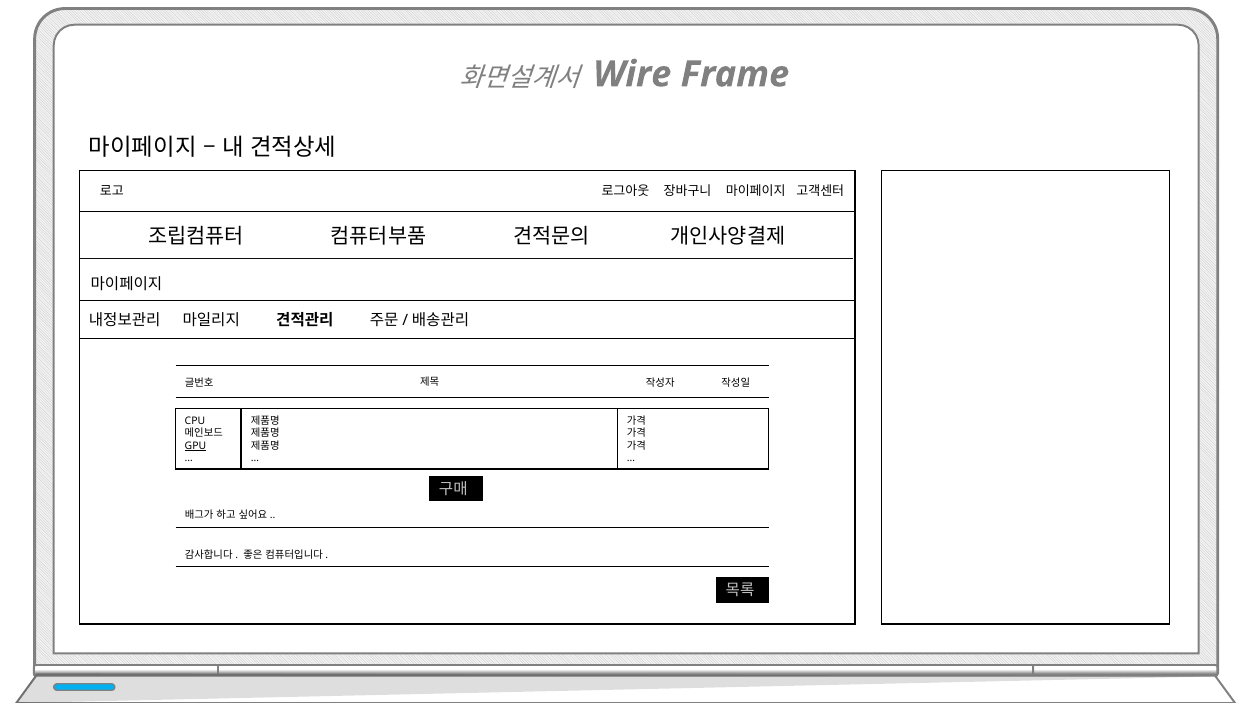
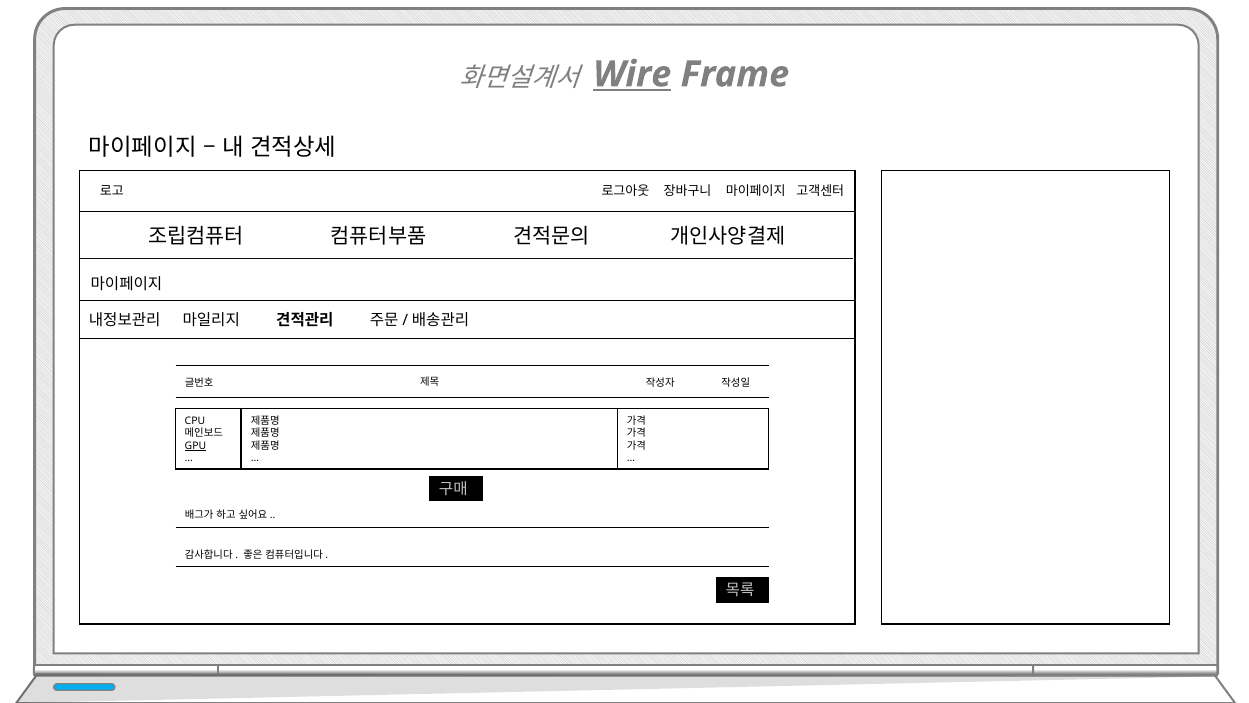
Wire underline: none -> present
